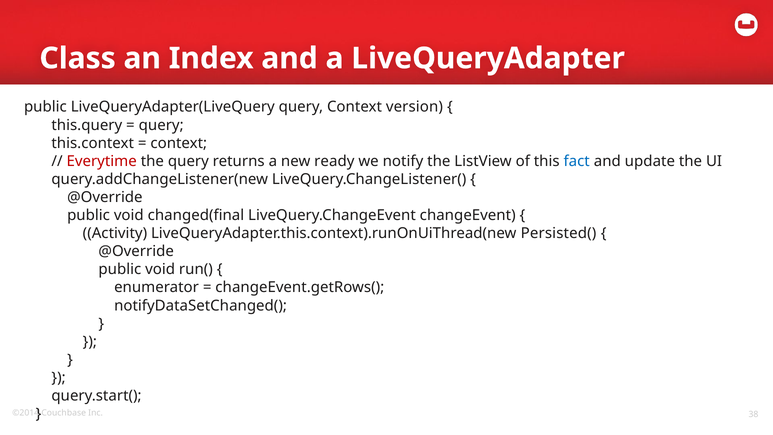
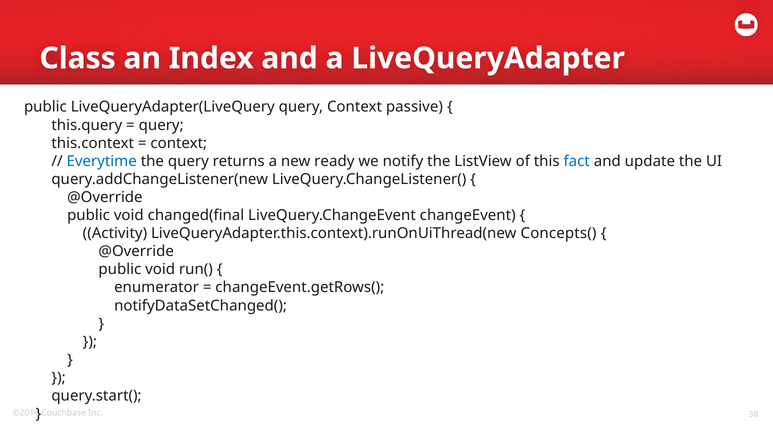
version: version -> passive
Everytime colour: red -> blue
Persisted(: Persisted( -> Concepts(
